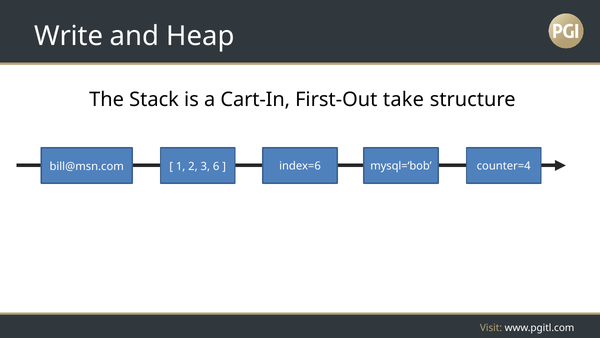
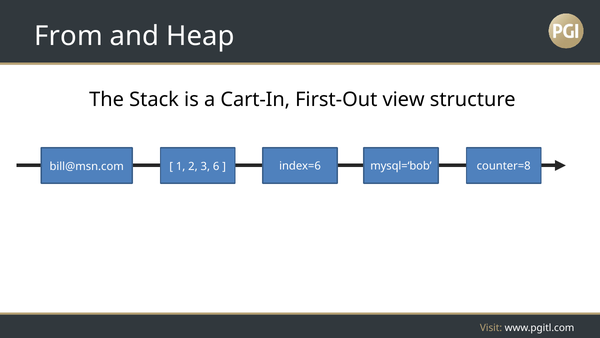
Write: Write -> From
take: take -> view
counter=4: counter=4 -> counter=8
